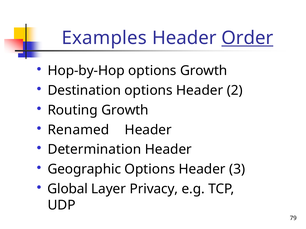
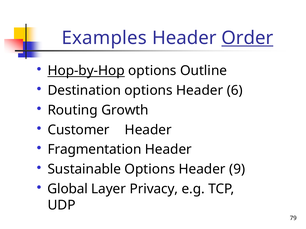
Hop-by-Hop underline: none -> present
options Growth: Growth -> Outline
2: 2 -> 6
Renamed: Renamed -> Customer
Determination: Determination -> Fragmentation
Geographic: Geographic -> Sustainable
3: 3 -> 9
